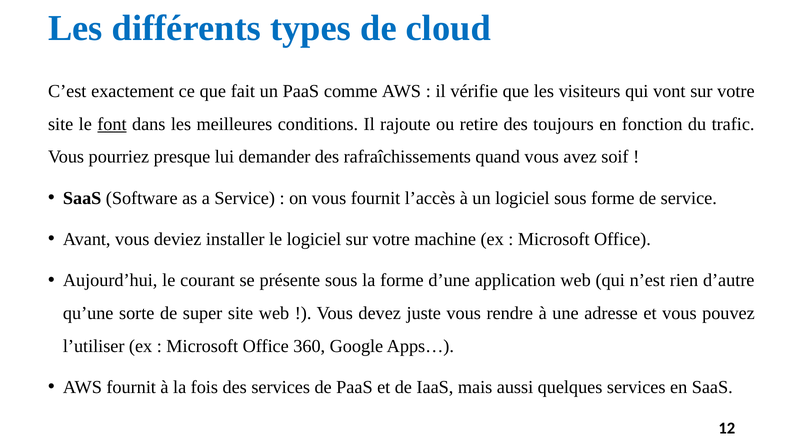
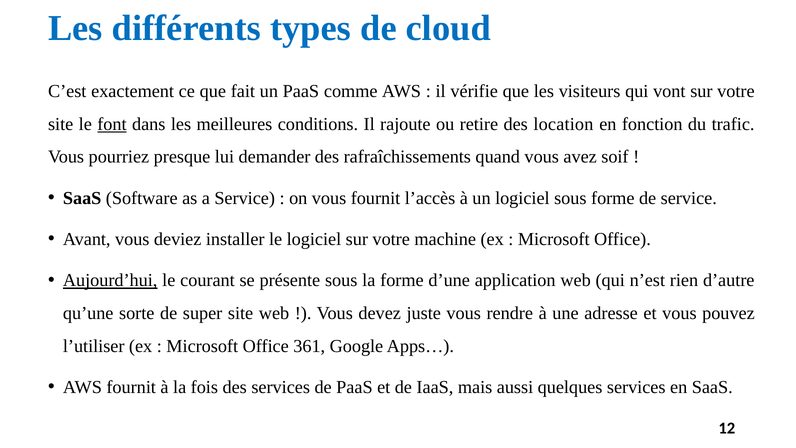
toujours: toujours -> location
Aujourd’hui underline: none -> present
360: 360 -> 361
